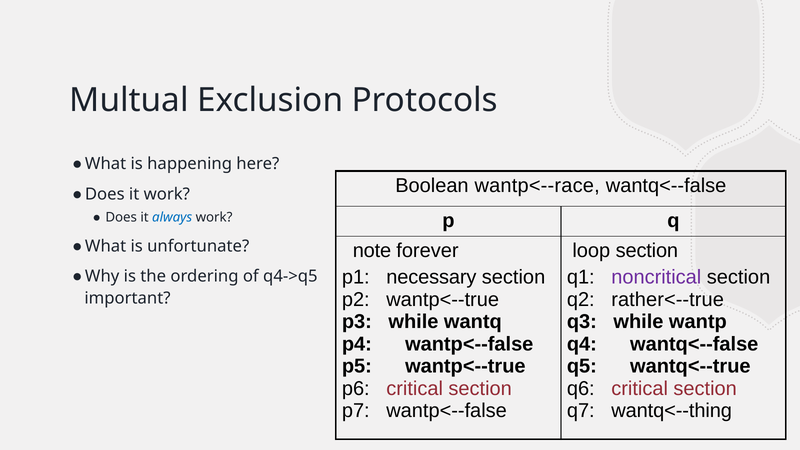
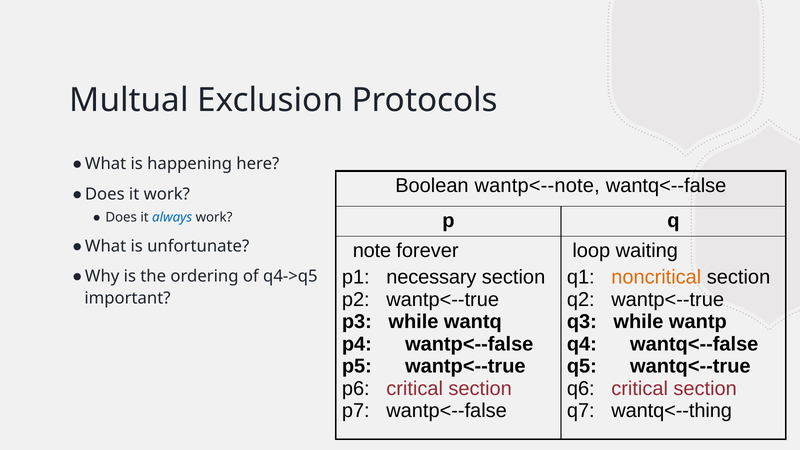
wantp<--race: wantp<--race -> wantp<--note
loop section: section -> waiting
noncritical colour: purple -> orange
q2 rather<--true: rather<--true -> wantp<--true
